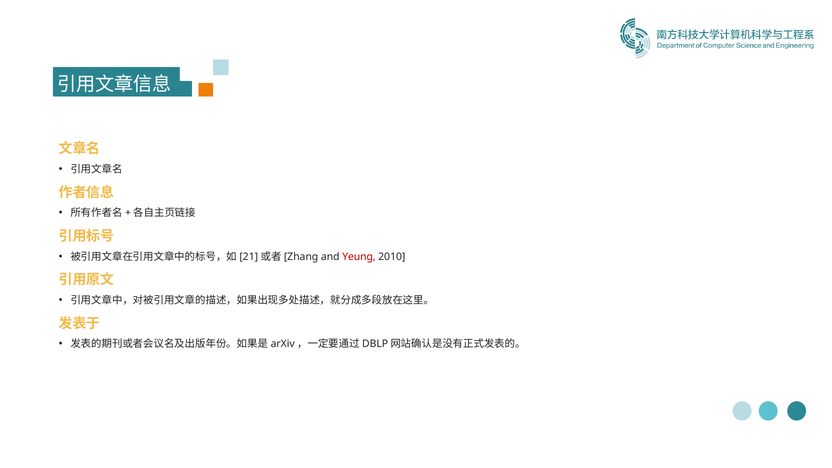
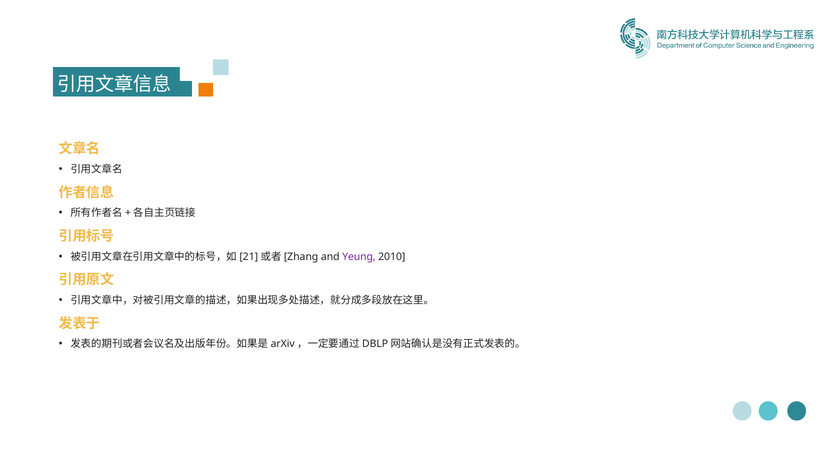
Yeung colour: red -> purple
